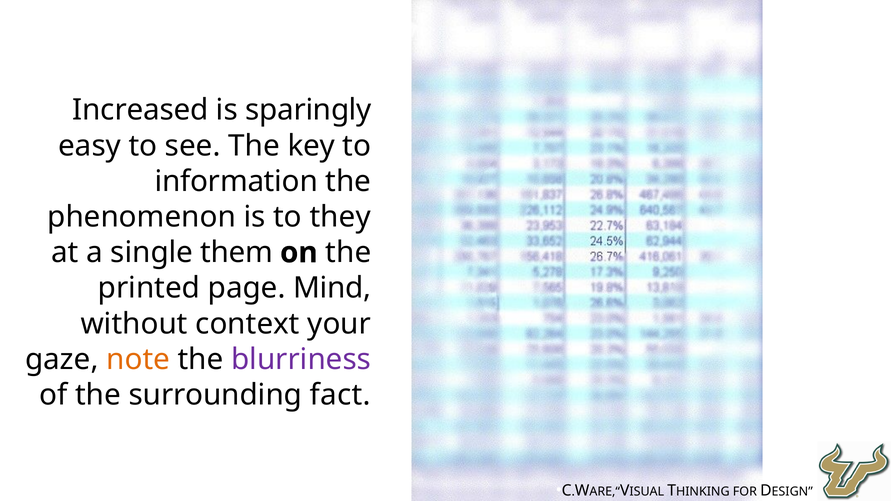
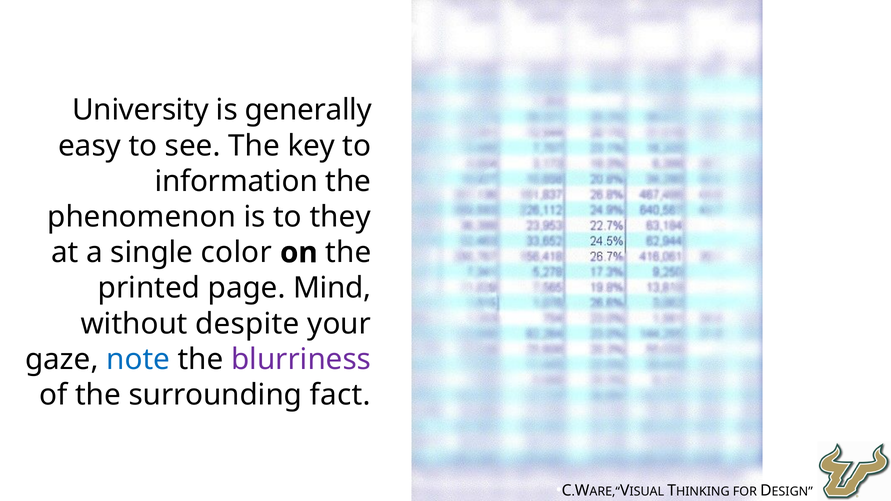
Increased: Increased -> University
sparingly: sparingly -> generally
them: them -> color
context: context -> despite
note colour: orange -> blue
